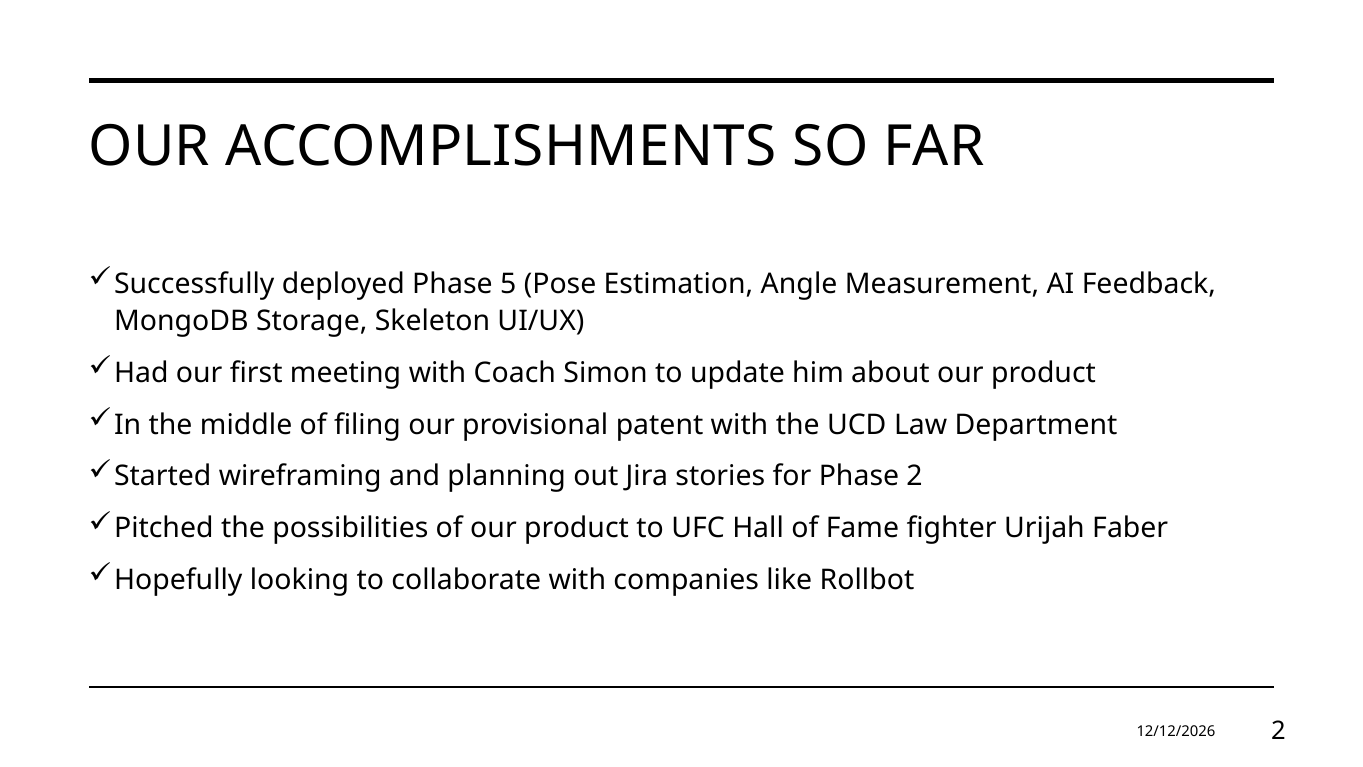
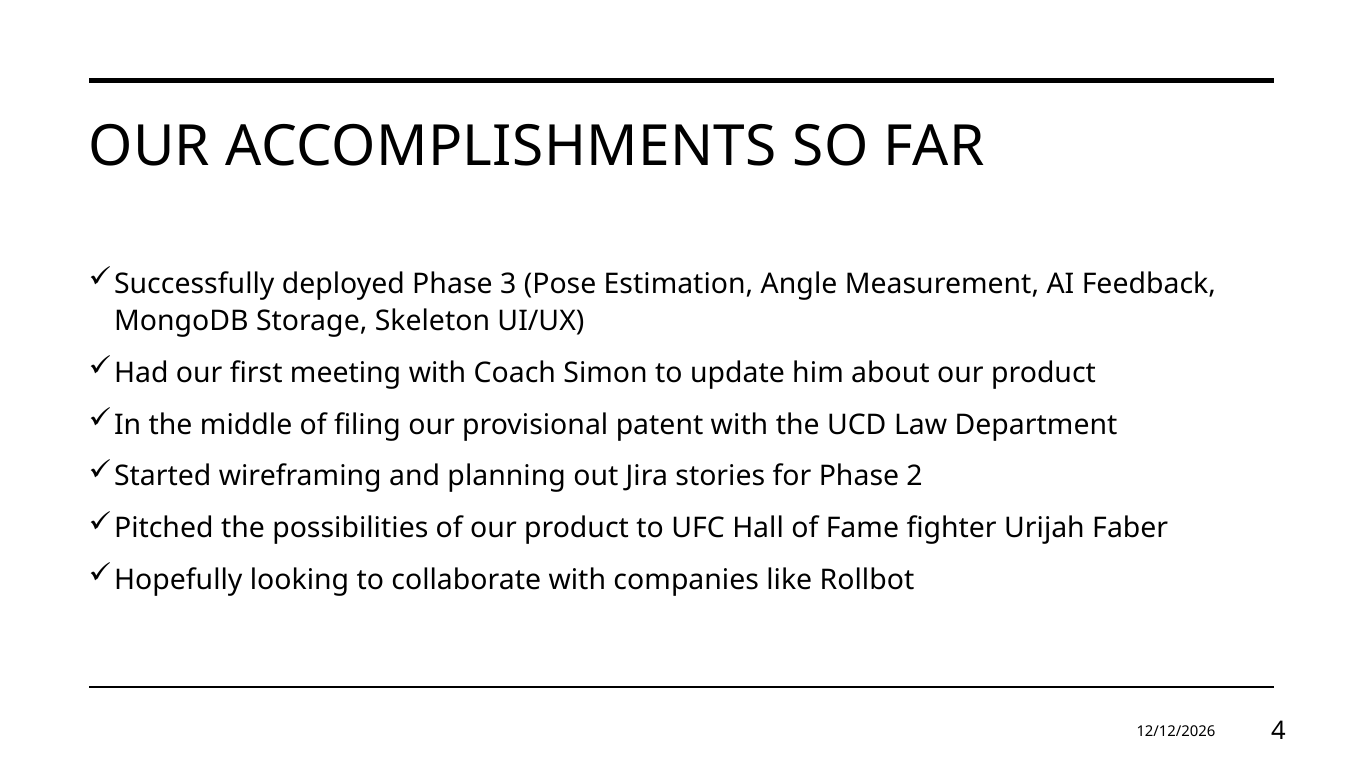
5: 5 -> 3
2 at (1278, 731): 2 -> 4
